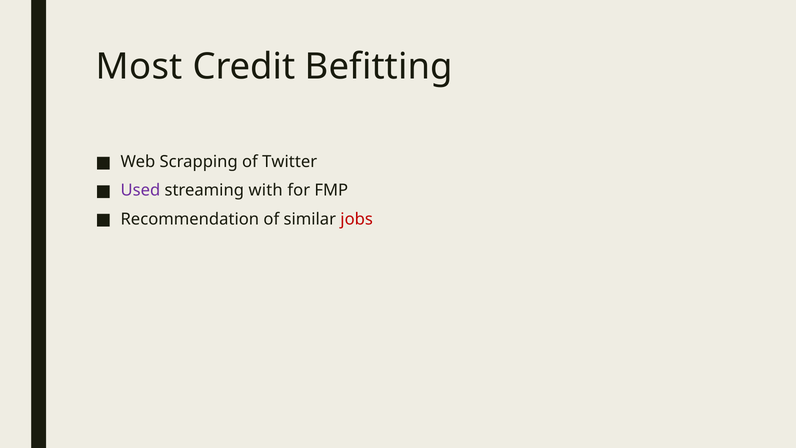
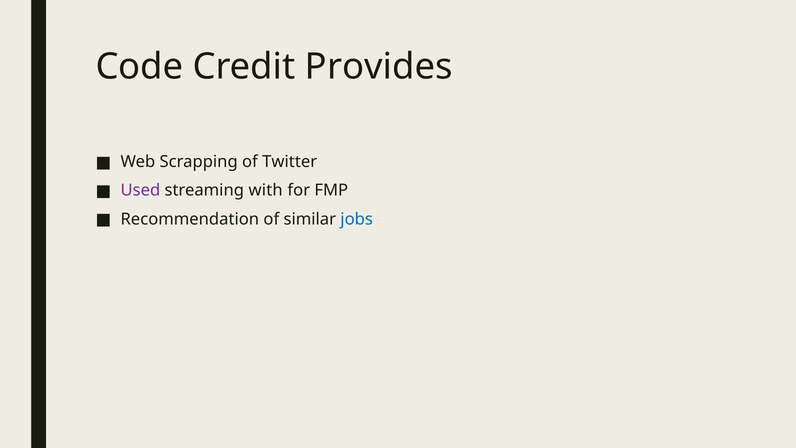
Most: Most -> Code
Befitting: Befitting -> Provides
jobs colour: red -> blue
